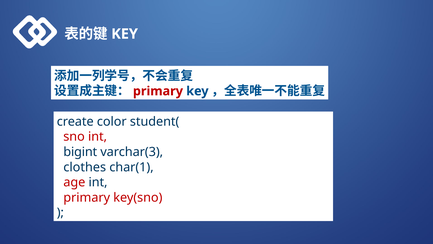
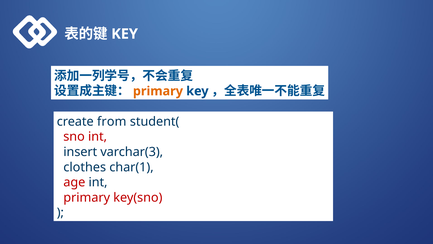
primary at (158, 91) colour: red -> orange
color: color -> from
bigint: bigint -> insert
